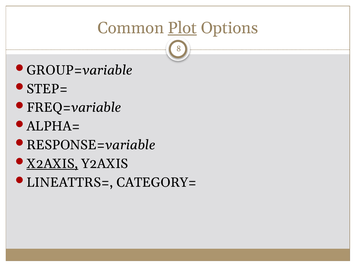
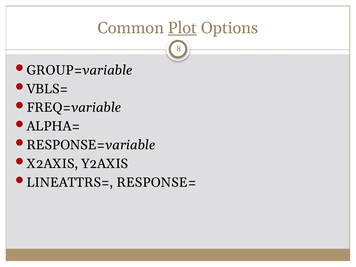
STEP=: STEP= -> VBLS=
X2AXIS underline: present -> none
CATEGORY=: CATEGORY= -> RESPONSE=
